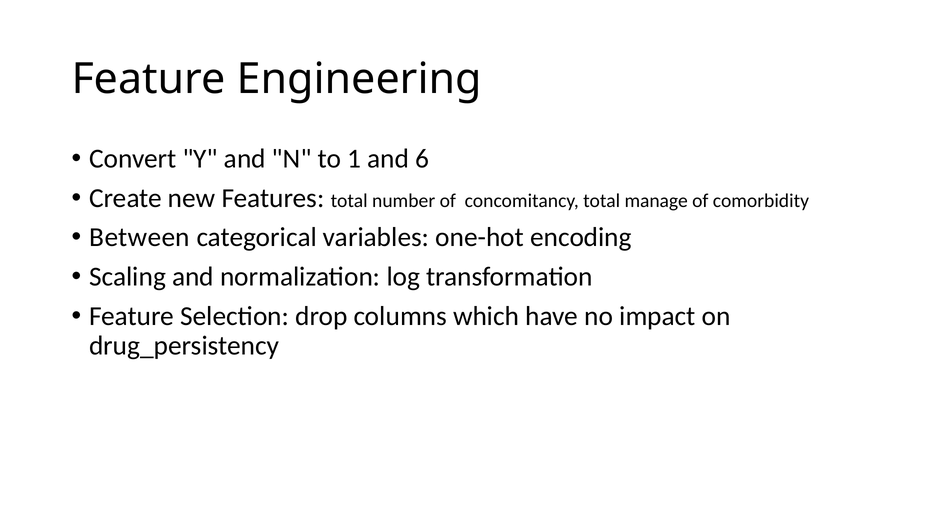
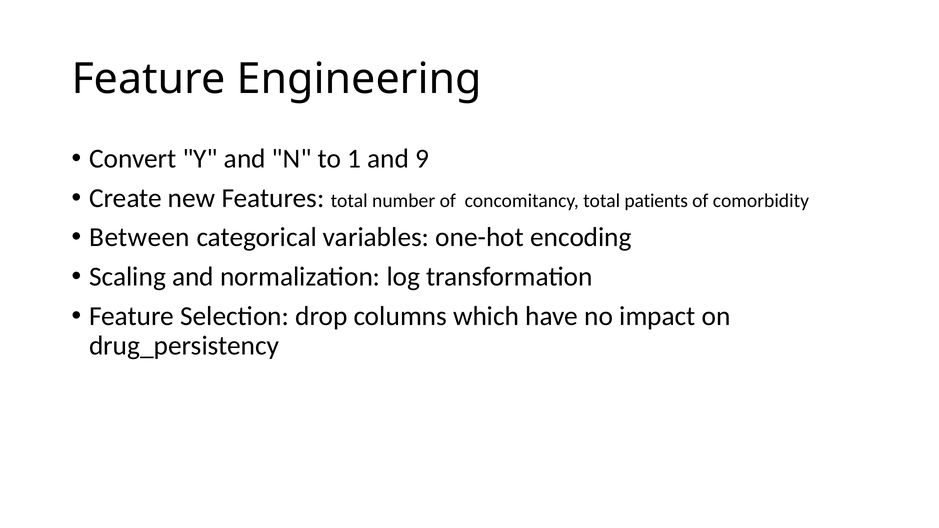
6: 6 -> 9
manage: manage -> patients
